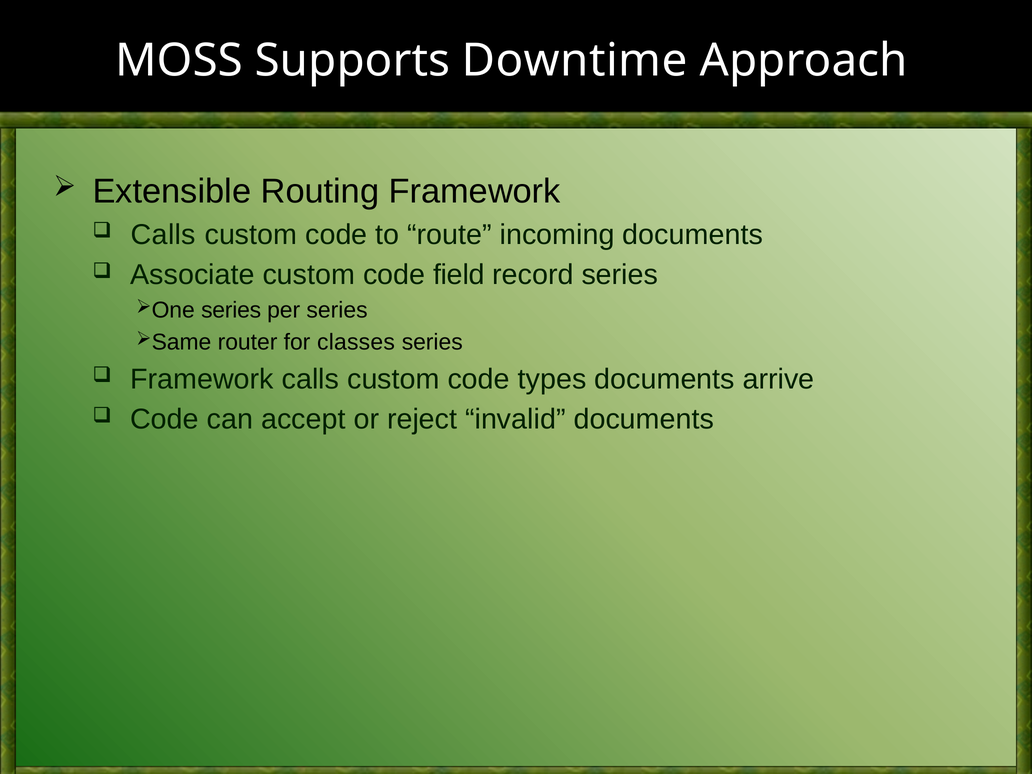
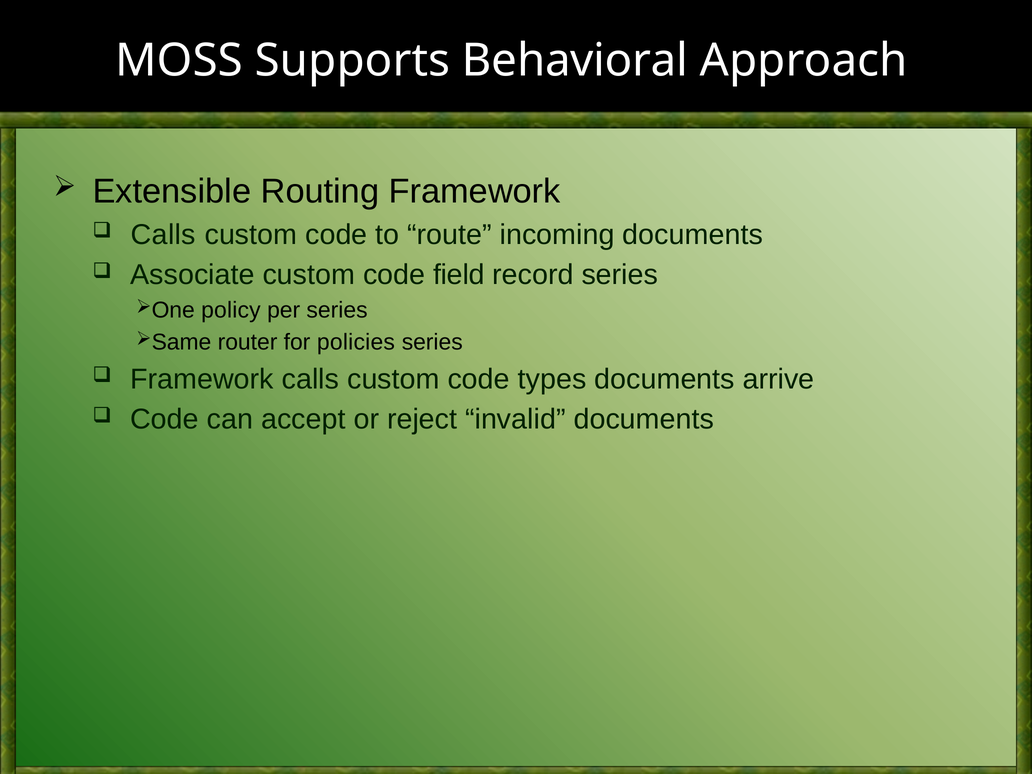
Downtime: Downtime -> Behavioral
series at (231, 310): series -> policy
classes: classes -> policies
